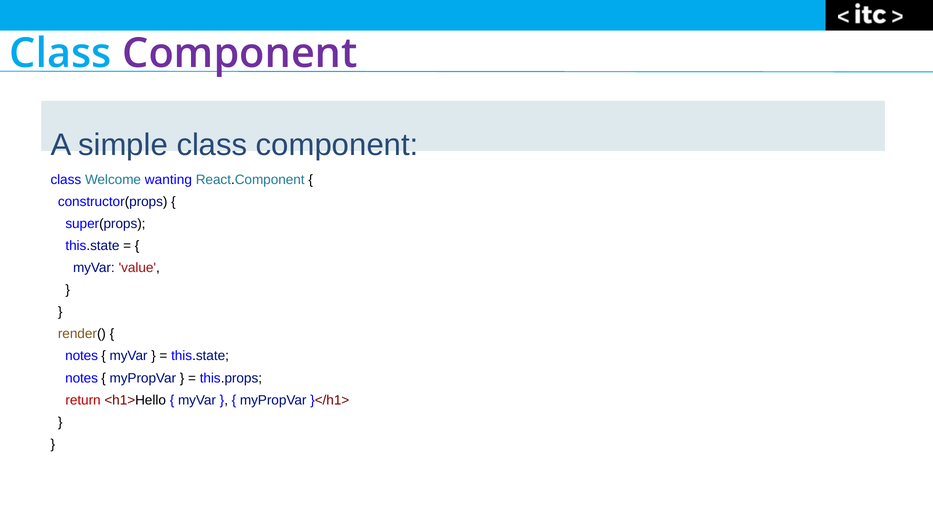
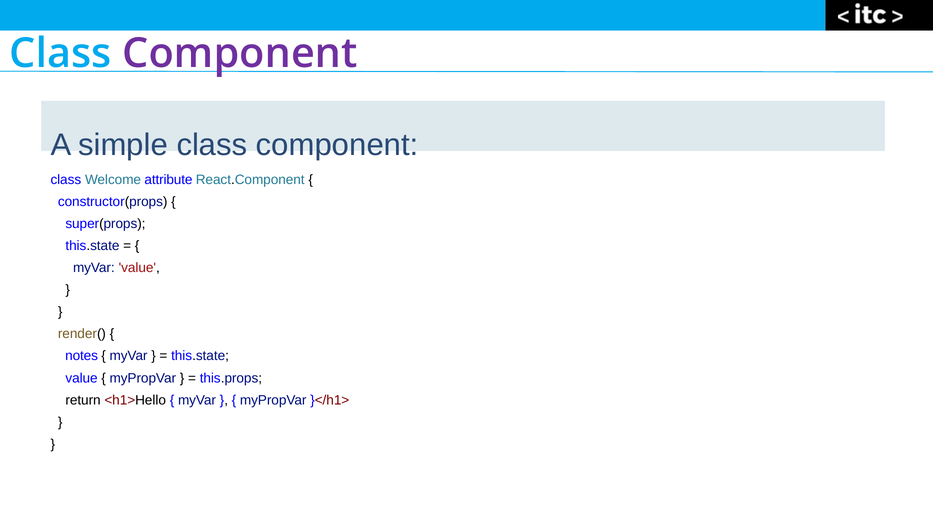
wanting: wanting -> attribute
notes at (82, 378): notes -> value
return colour: red -> black
